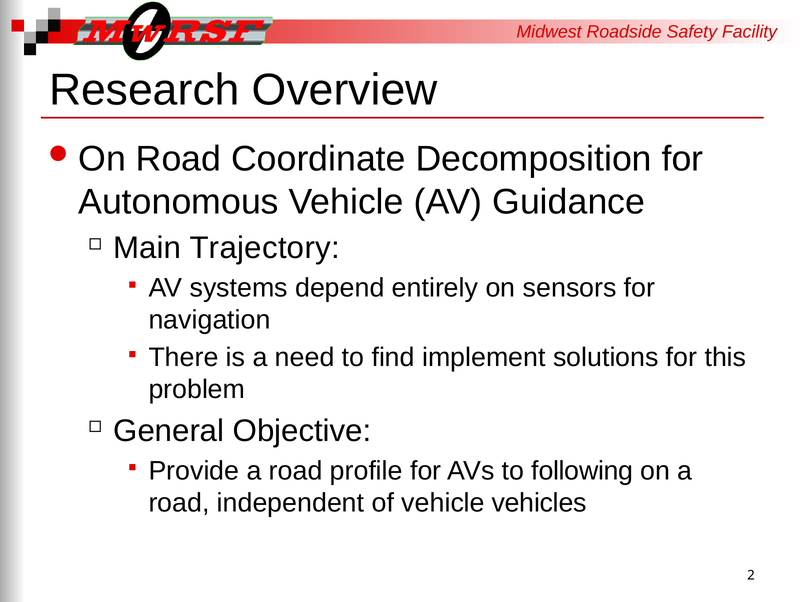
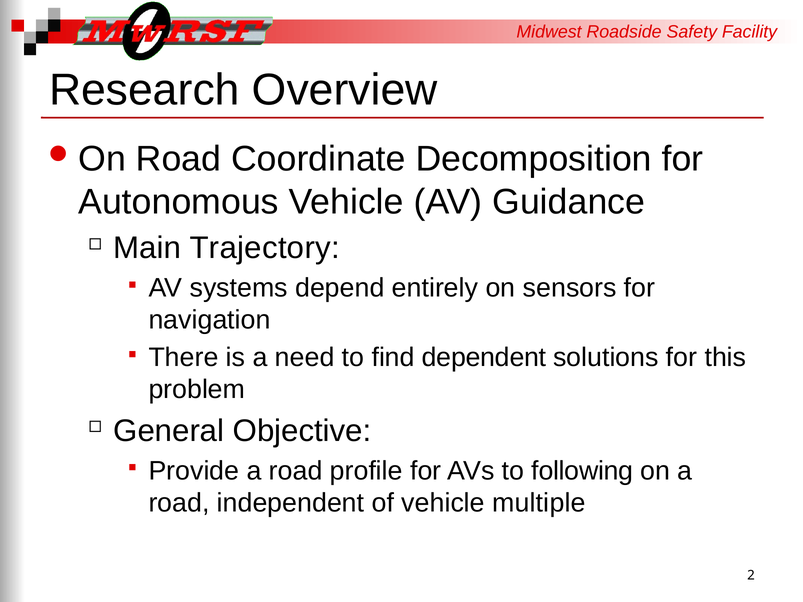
implement: implement -> dependent
vehicles: vehicles -> multiple
